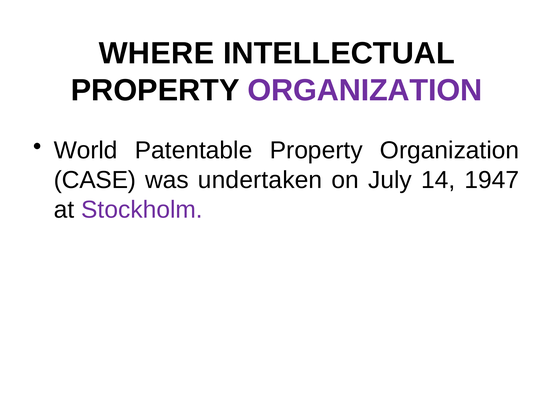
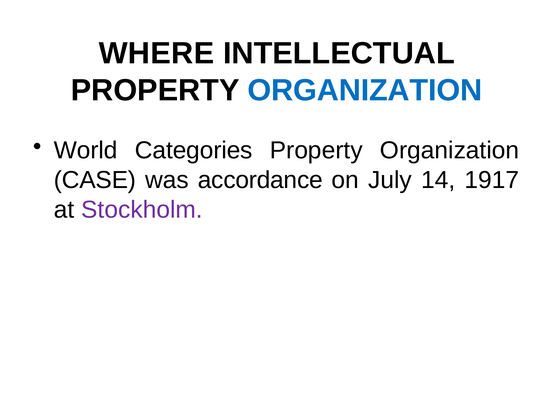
ORGANIZATION at (365, 90) colour: purple -> blue
Patentable: Patentable -> Categories
undertaken: undertaken -> accordance
1947: 1947 -> 1917
